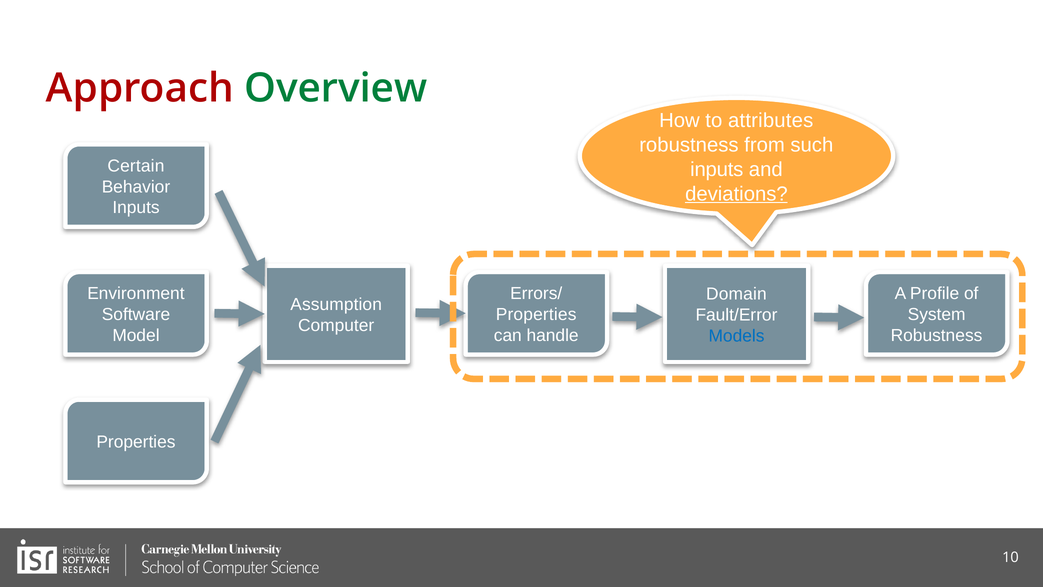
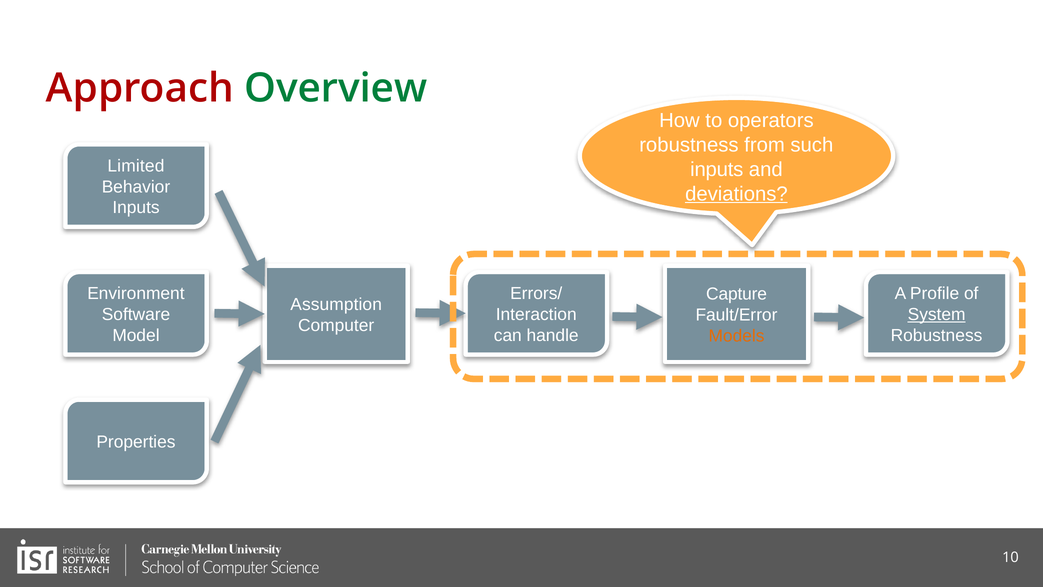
attributes: attributes -> operators
Certain: Certain -> Limited
Domain: Domain -> Capture
Properties at (536, 314): Properties -> Interaction
System underline: none -> present
Models colour: blue -> orange
